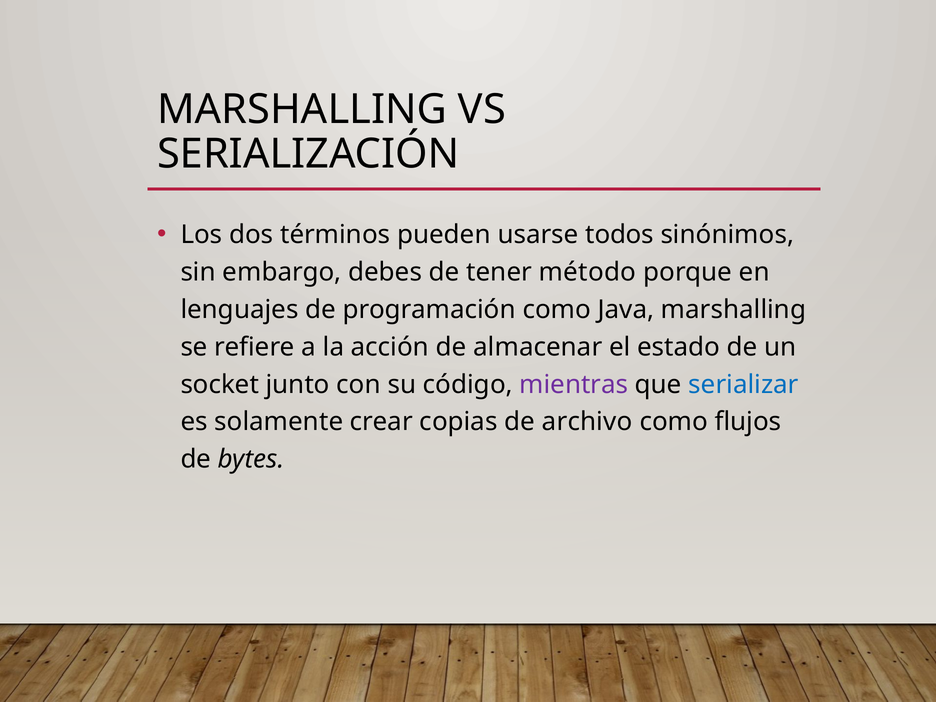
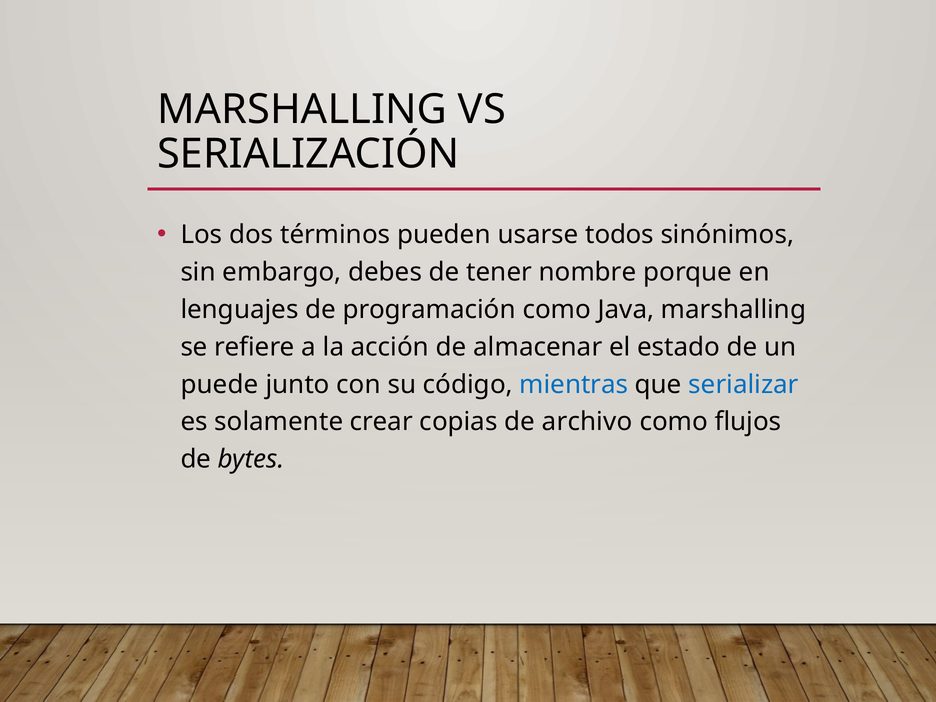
método: método -> nombre
socket: socket -> puede
mientras colour: purple -> blue
